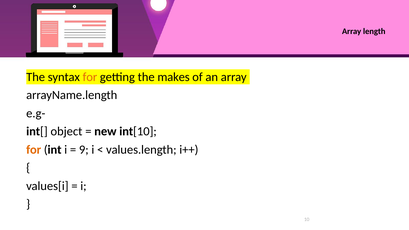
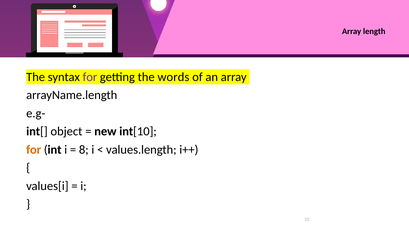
for at (90, 77) colour: orange -> purple
makes: makes -> words
9: 9 -> 8
